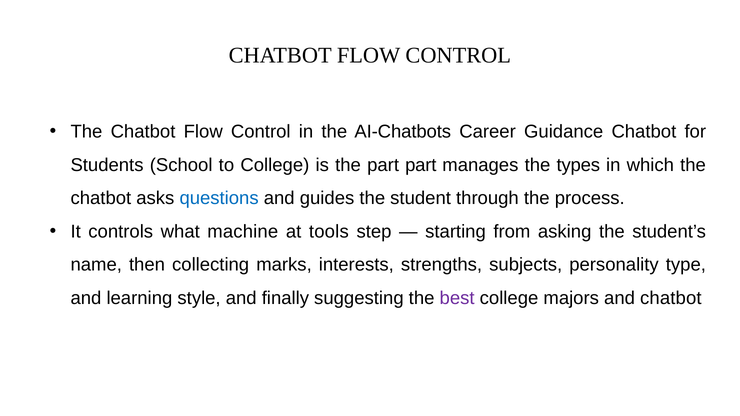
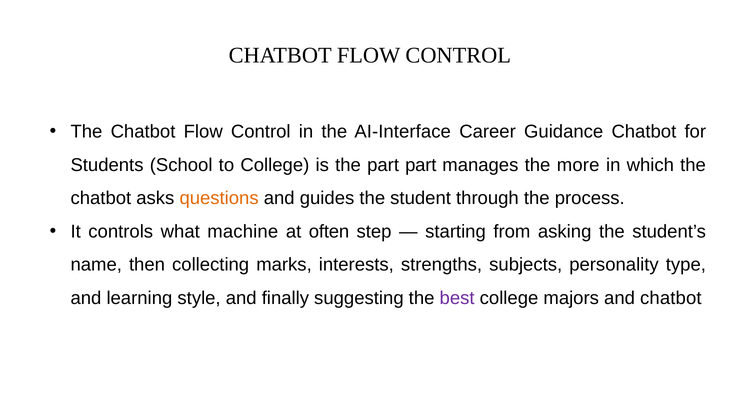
AI-Chatbots: AI-Chatbots -> AI-Interface
types: types -> more
questions colour: blue -> orange
tools: tools -> often
